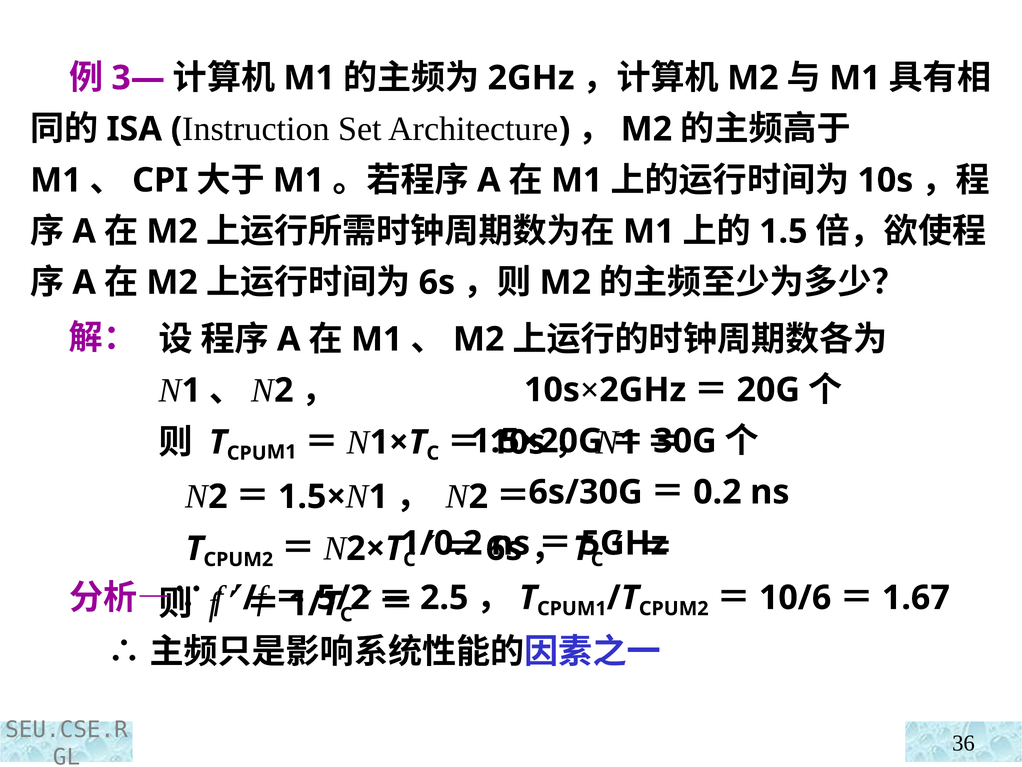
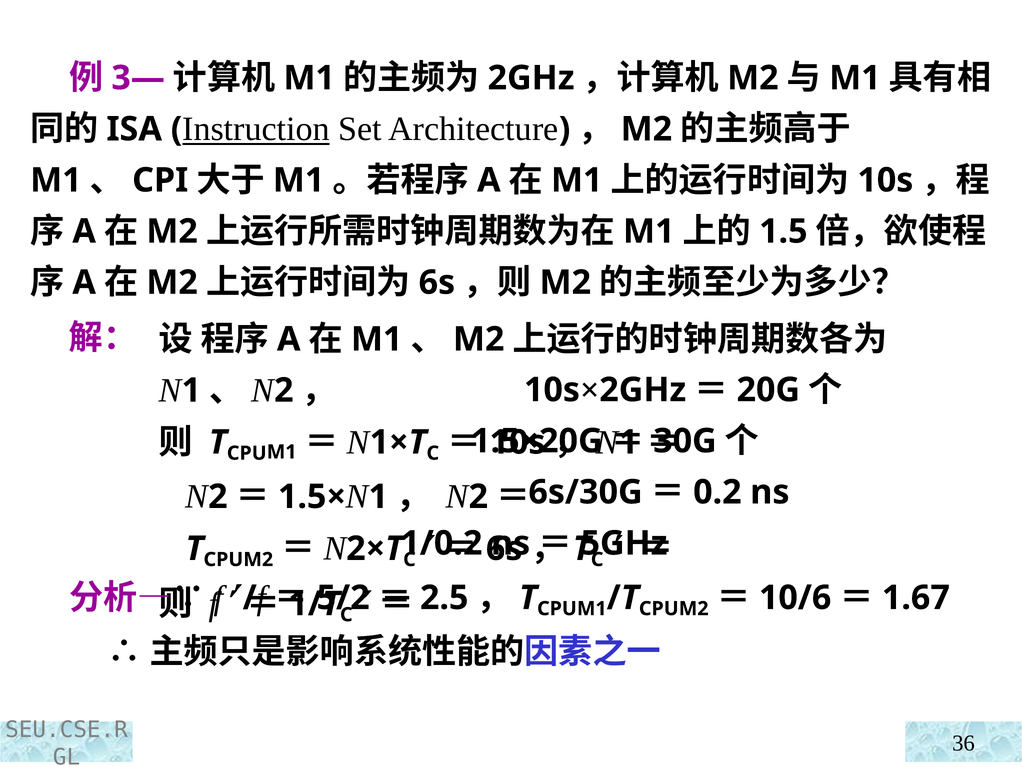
Instruction underline: none -> present
